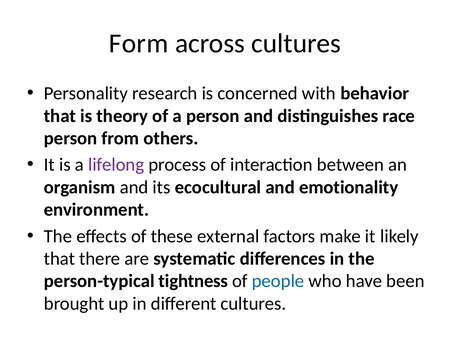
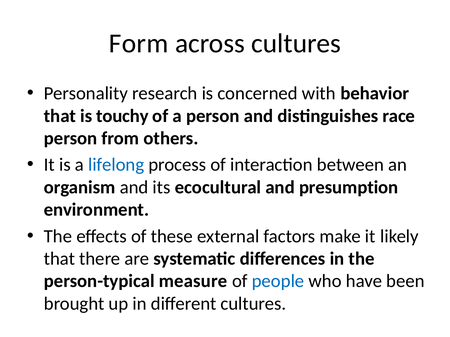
theory: theory -> touchy
lifelong colour: purple -> blue
emotionality: emotionality -> presumption
tightness: tightness -> measure
